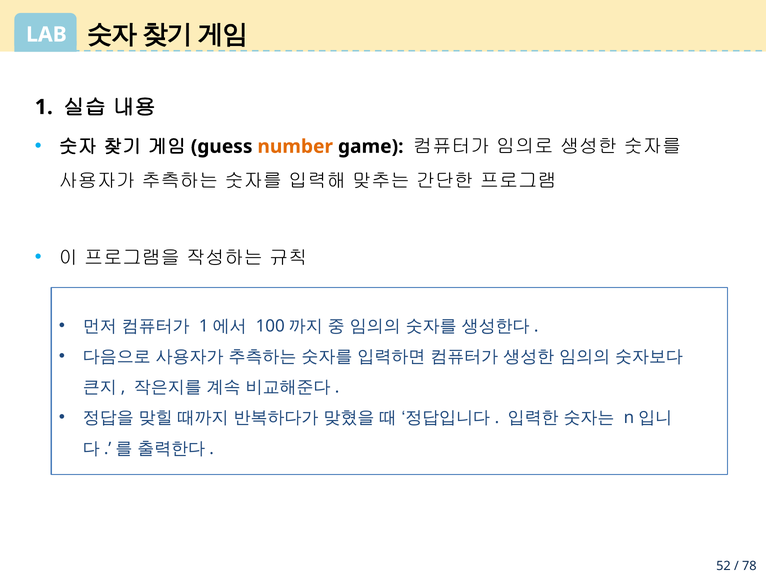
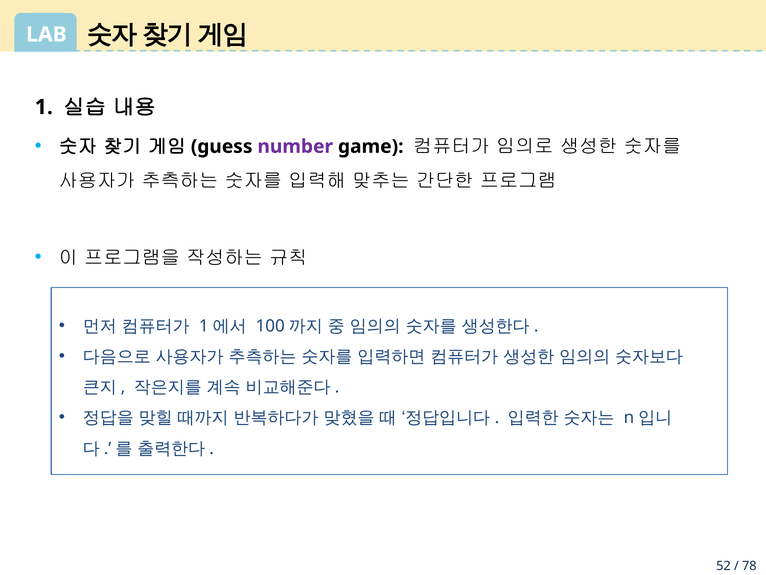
number colour: orange -> purple
